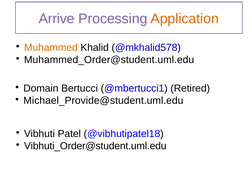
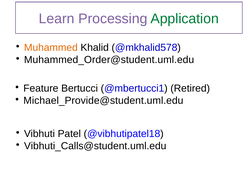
Arrive: Arrive -> Learn
Application colour: orange -> green
Domain: Domain -> Feature
Vibhuti_Order@student.uml.edu: Vibhuti_Order@student.uml.edu -> Vibhuti_Calls@student.uml.edu
